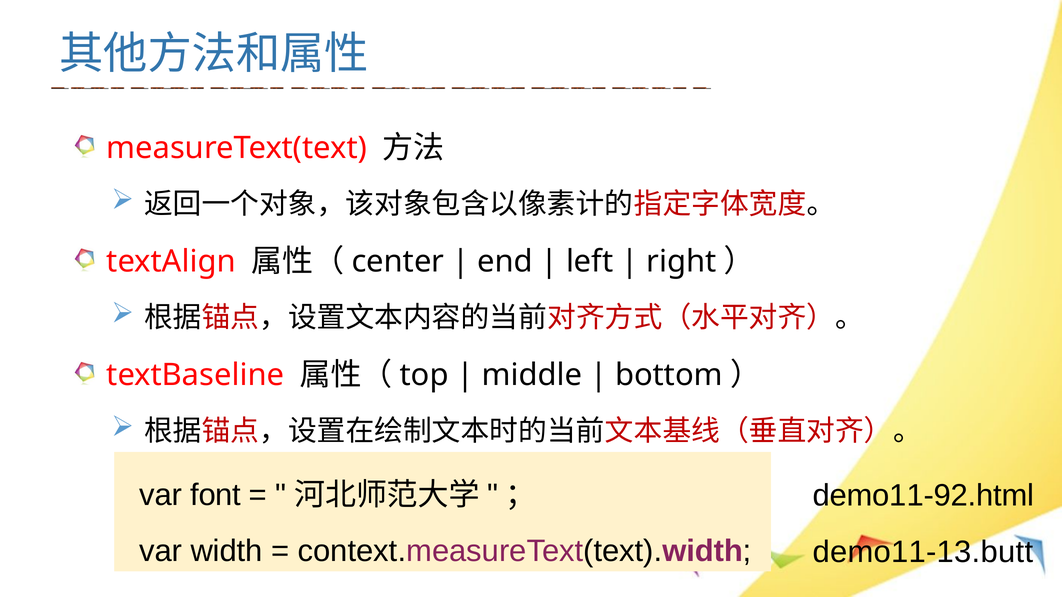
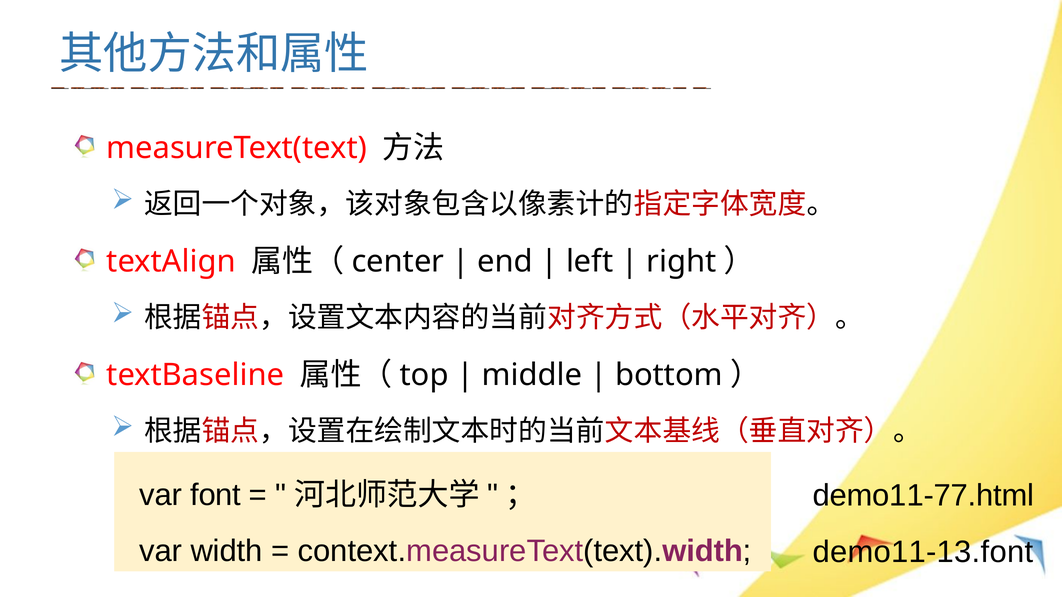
demo11-92.html: demo11-92.html -> demo11-77.html
demo11-13.butt: demo11-13.butt -> demo11-13.font
